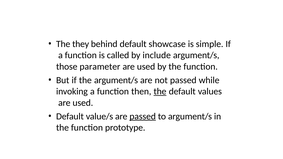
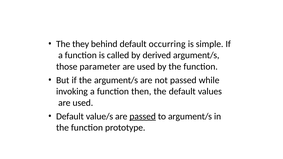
showcase: showcase -> occurring
include: include -> derived
the at (160, 92) underline: present -> none
